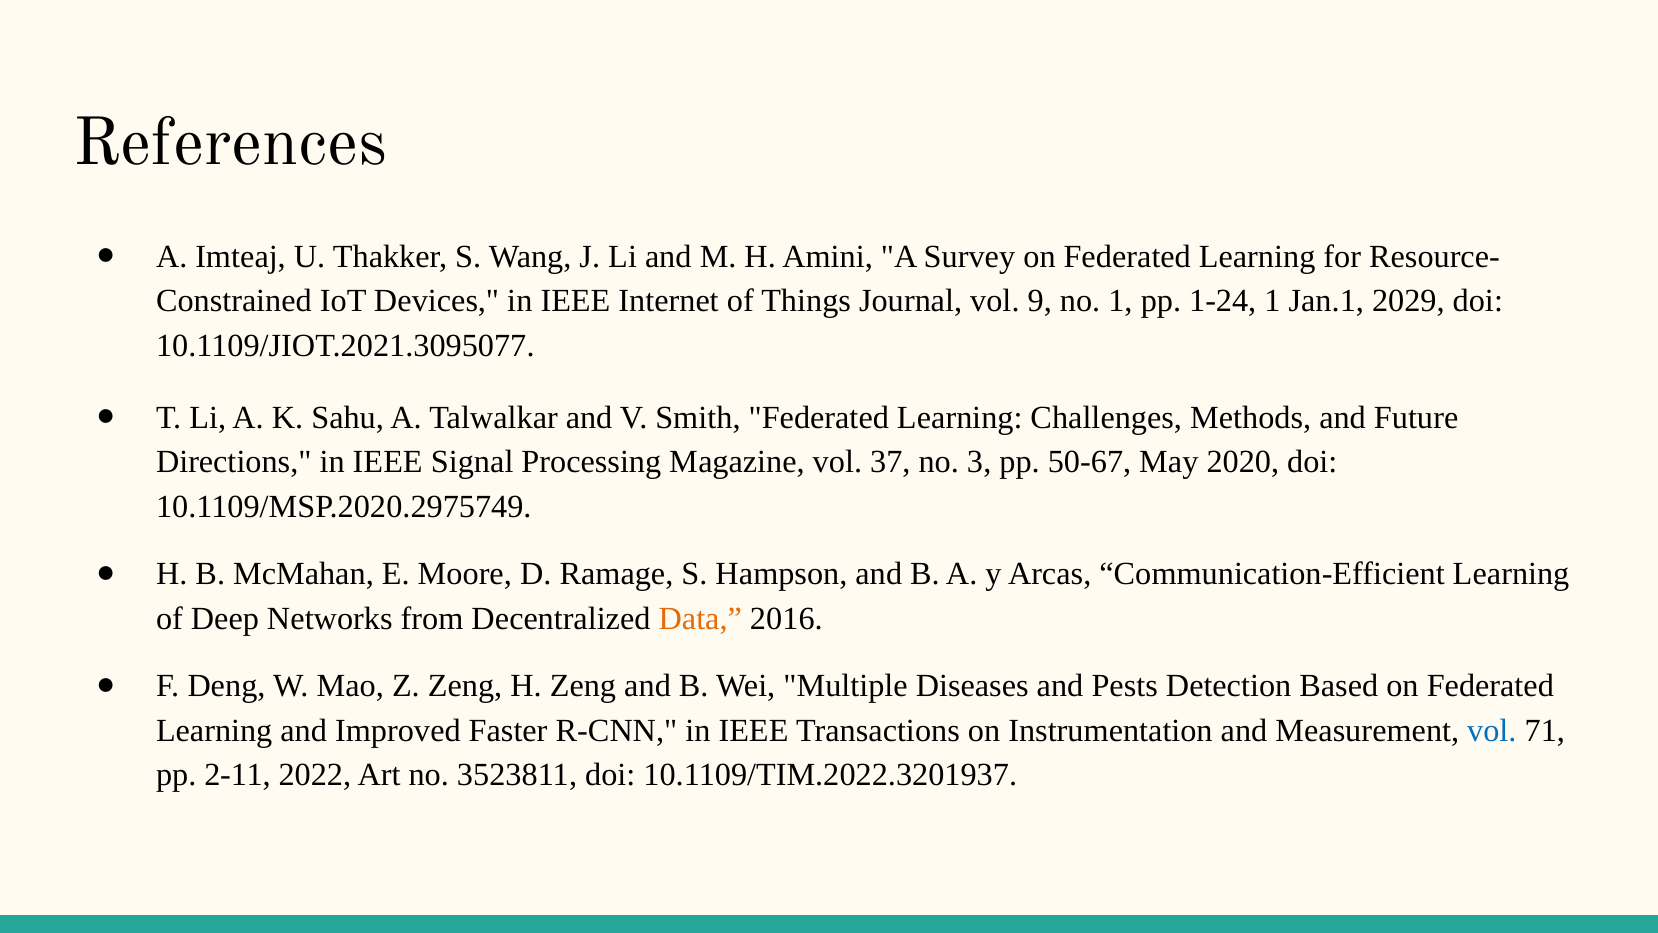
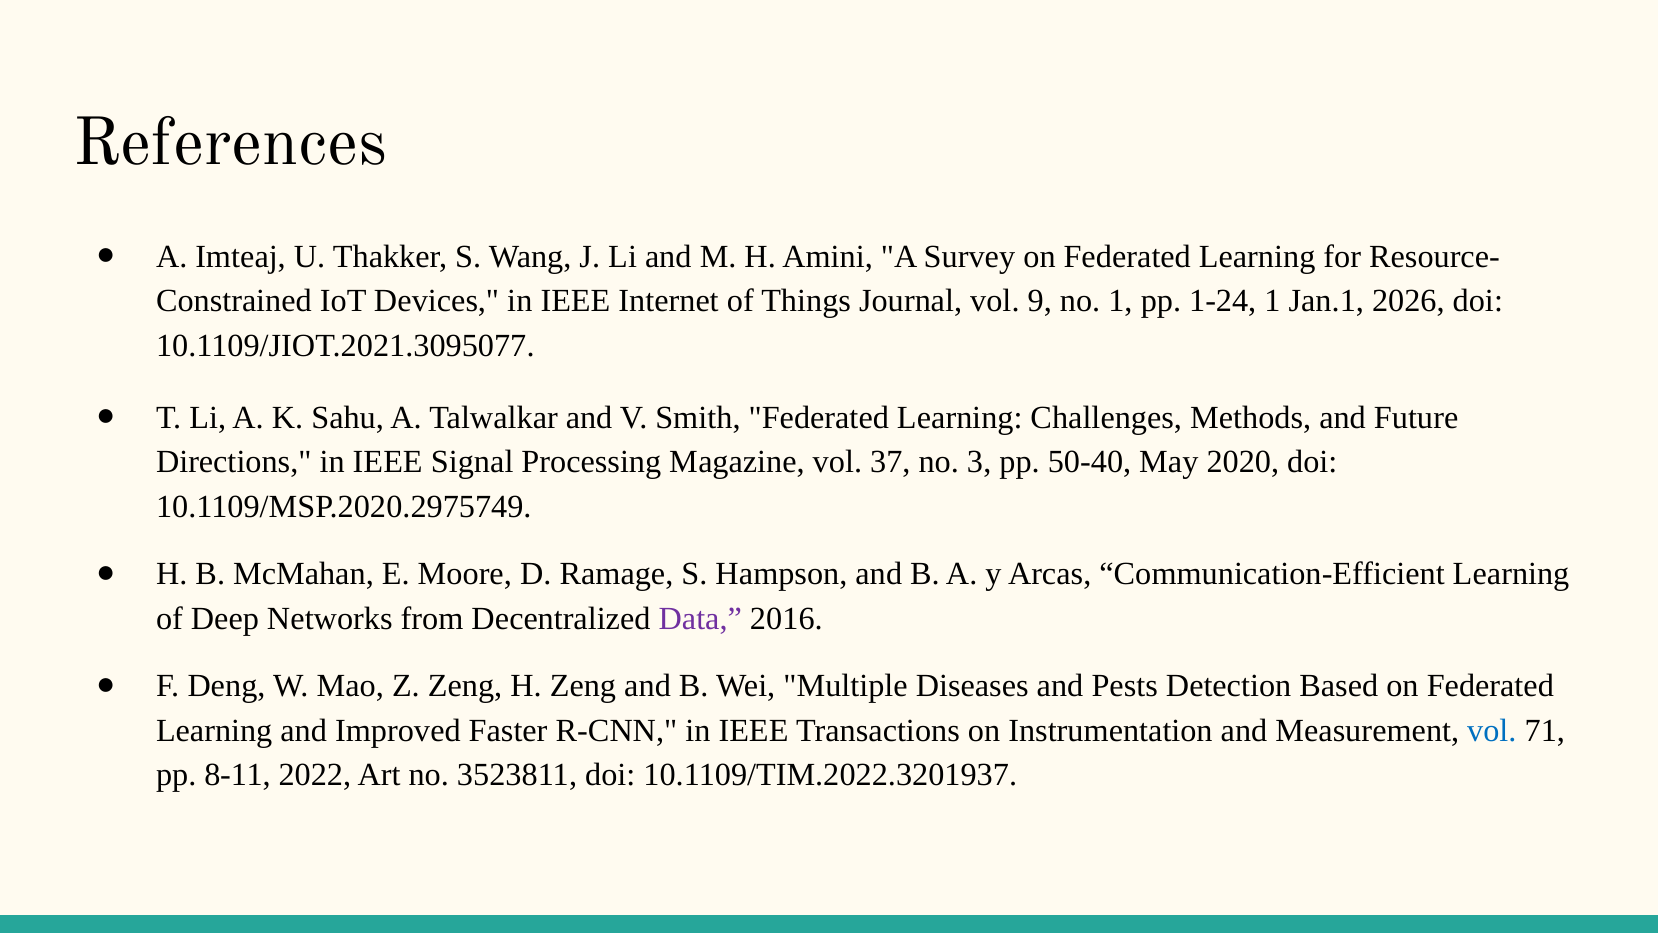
2029: 2029 -> 2026
50-67: 50-67 -> 50-40
Data colour: orange -> purple
2-11: 2-11 -> 8-11
